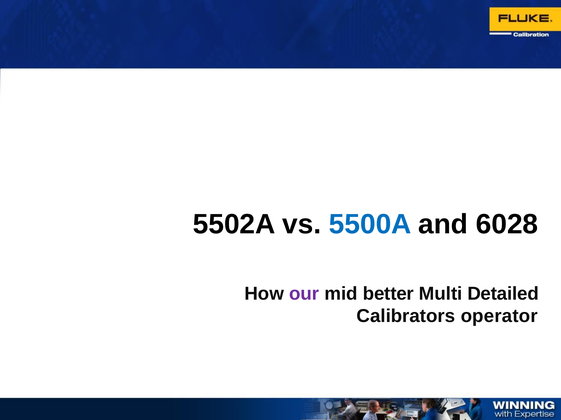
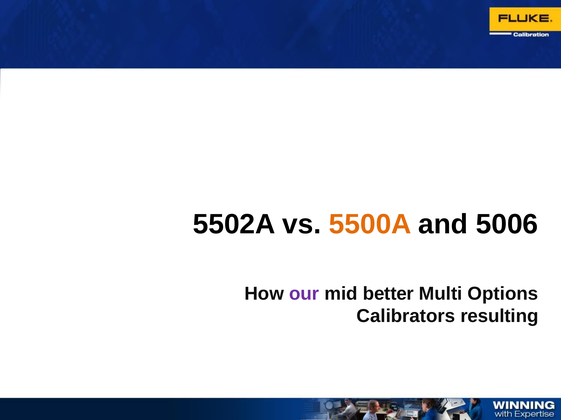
5500A colour: blue -> orange
6028: 6028 -> 5006
Detailed: Detailed -> Options
operator: operator -> resulting
